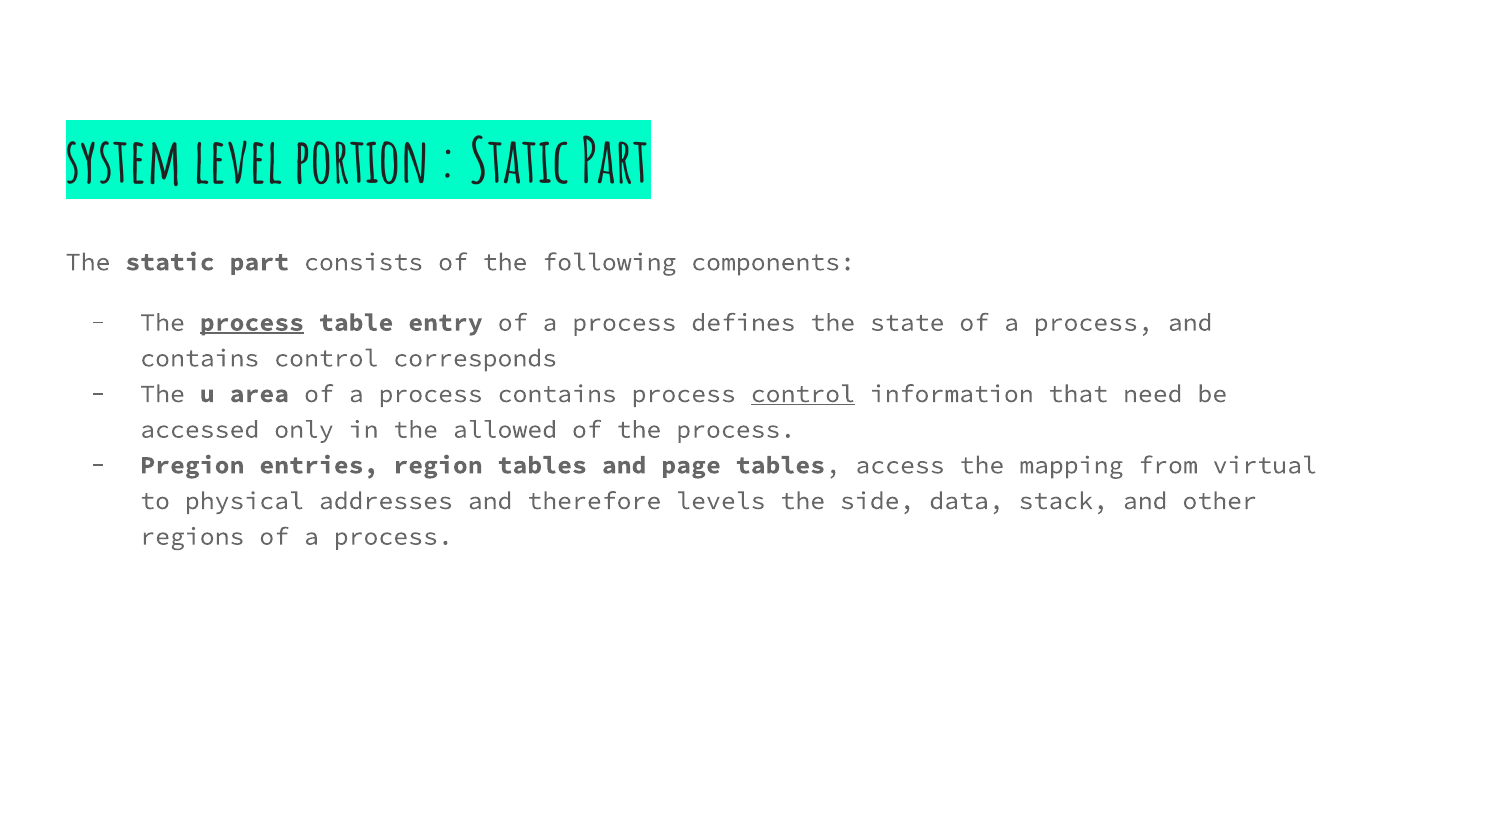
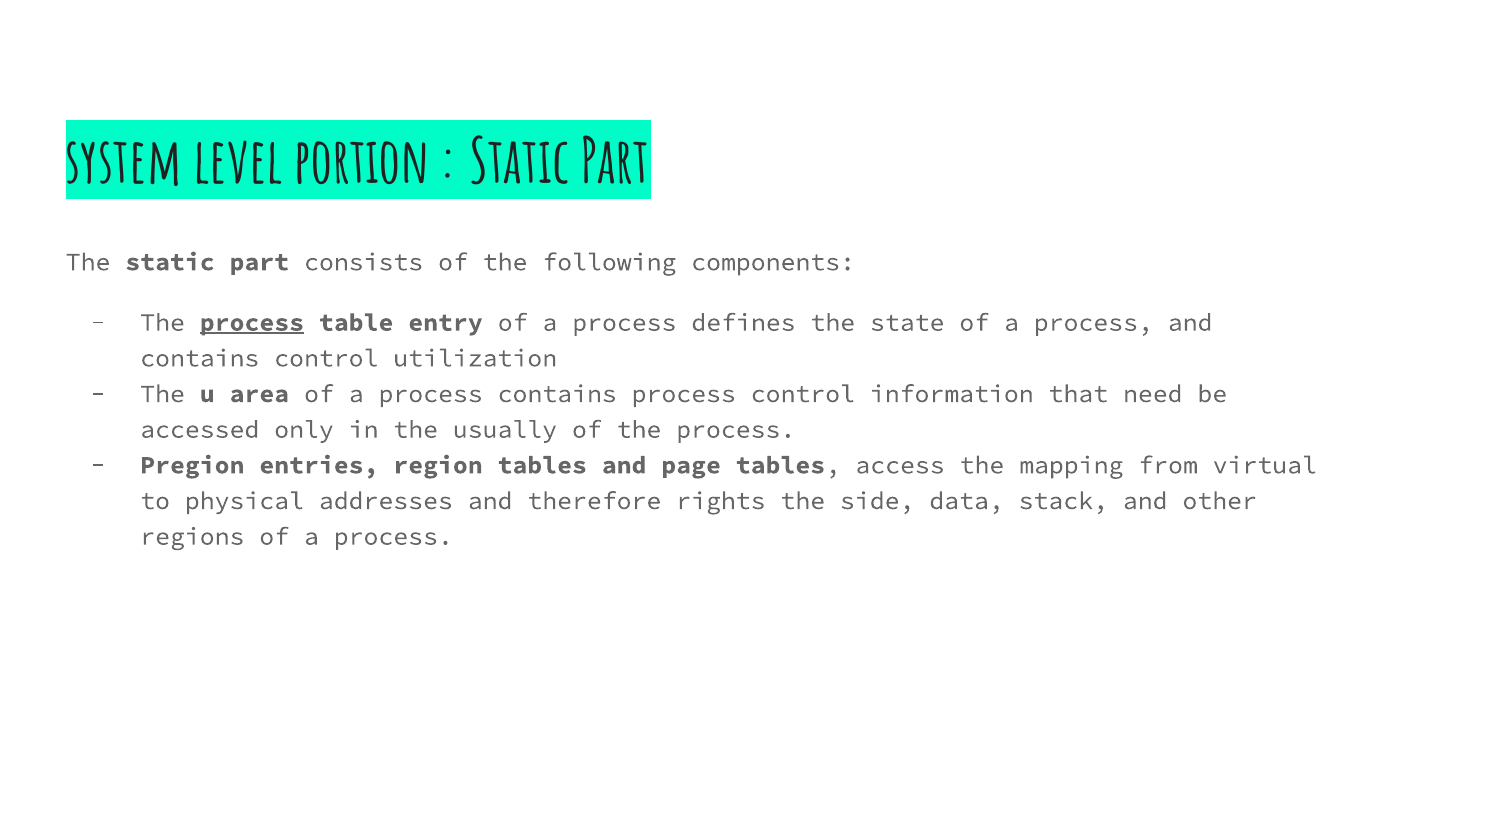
corresponds: corresponds -> utilization
control at (803, 394) underline: present -> none
allowed: allowed -> usually
levels: levels -> rights
